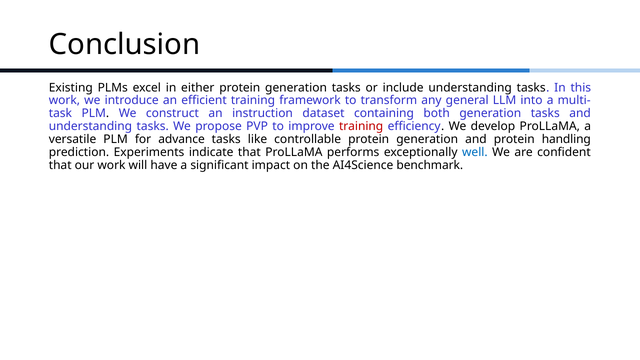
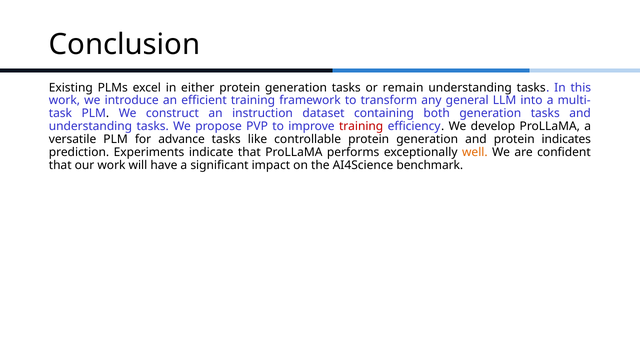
include: include -> remain
handling: handling -> indicates
well colour: blue -> orange
